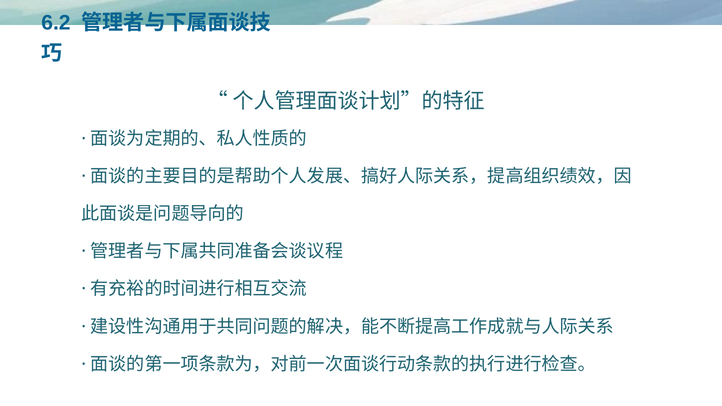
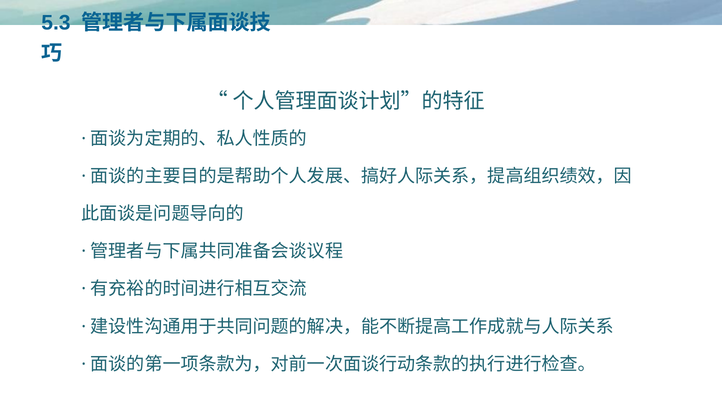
6.2: 6.2 -> 5.3
